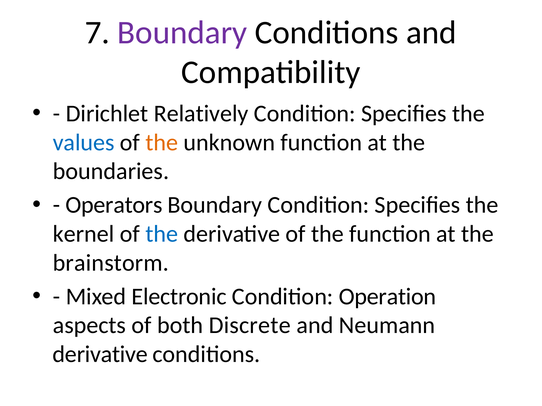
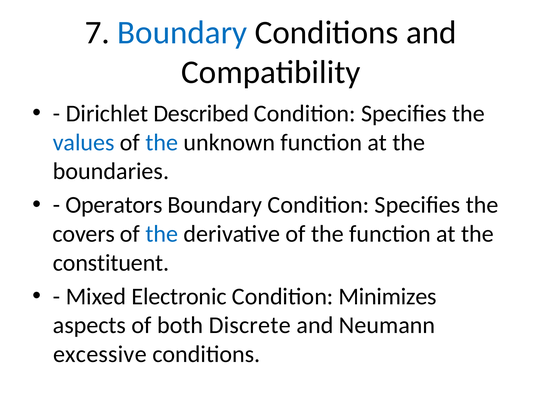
Boundary at (182, 33) colour: purple -> blue
Relatively: Relatively -> Described
the at (162, 143) colour: orange -> blue
kernel: kernel -> covers
brainstorm: brainstorm -> constituent
Operation: Operation -> Minimizes
derivative at (100, 355): derivative -> excessive
